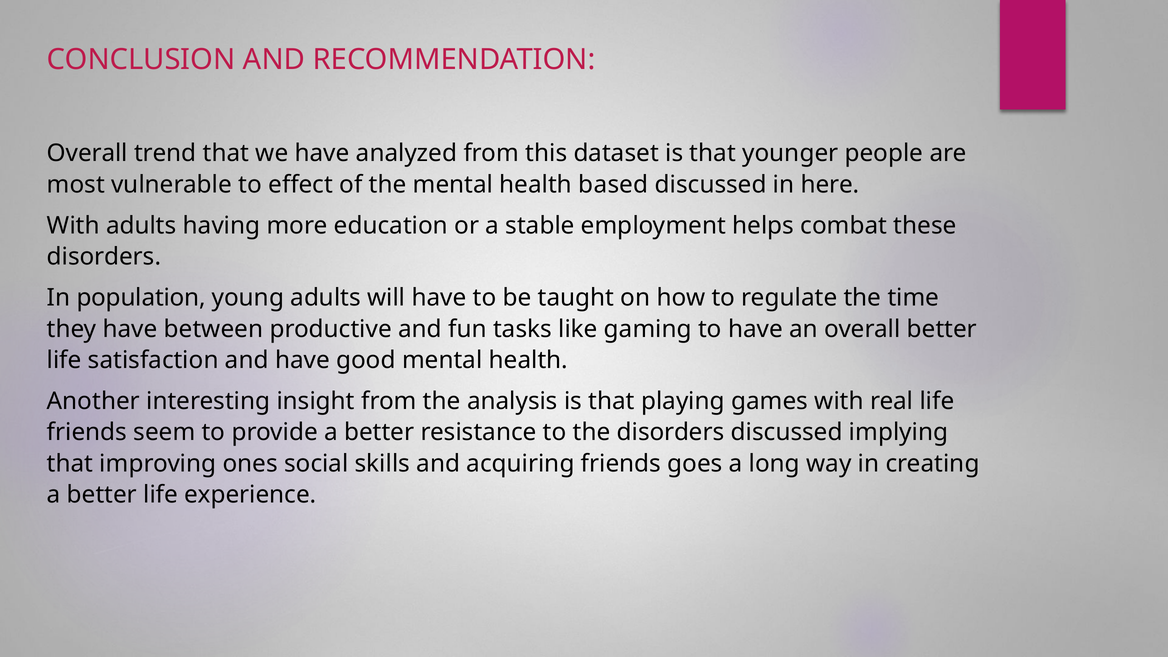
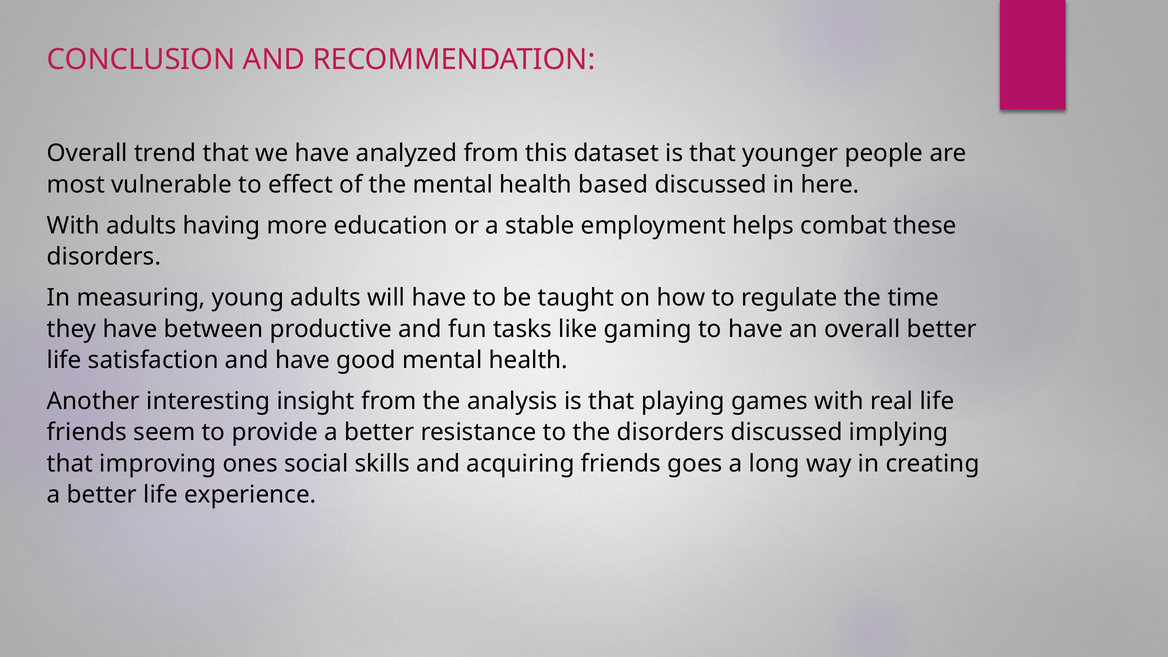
population: population -> measuring
